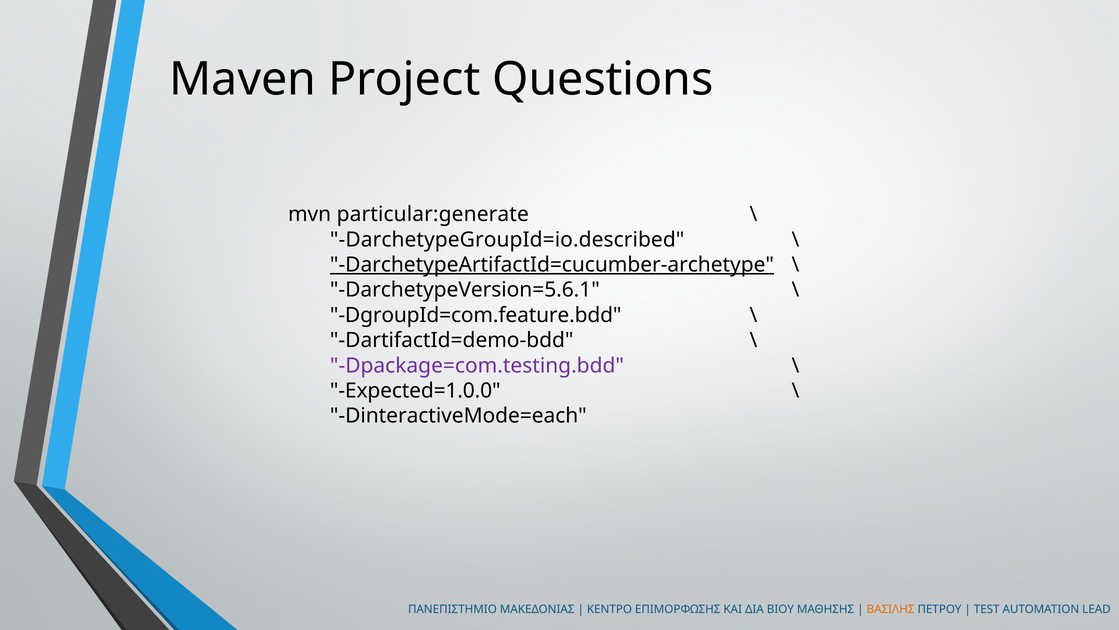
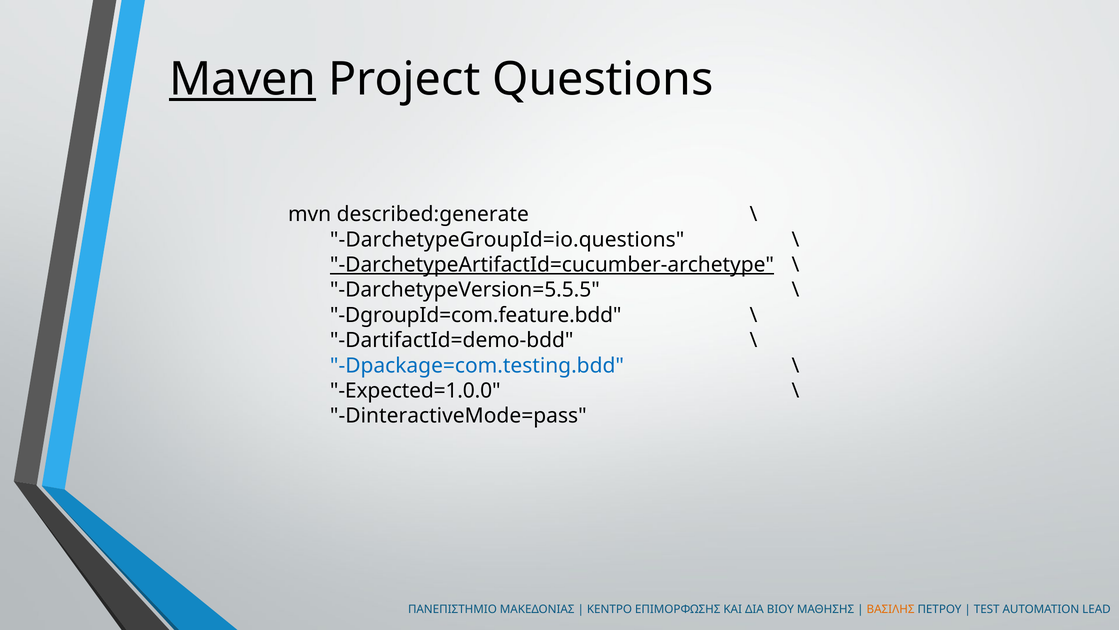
Maven underline: none -> present
particular:generate: particular:generate -> described:generate
DarchetypeGroupId=io.described: DarchetypeGroupId=io.described -> DarchetypeGroupId=io.questions
DarchetypeVersion=5.6.1: DarchetypeVersion=5.6.1 -> DarchetypeVersion=5.5.5
Dpackage=com.testing.bdd colour: purple -> blue
DinteractiveMode=each: DinteractiveMode=each -> DinteractiveMode=pass
